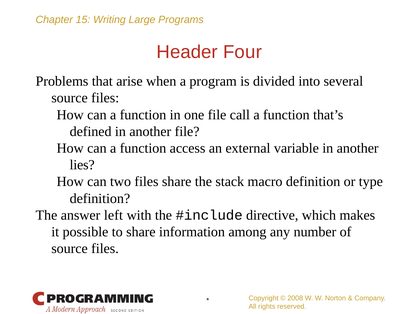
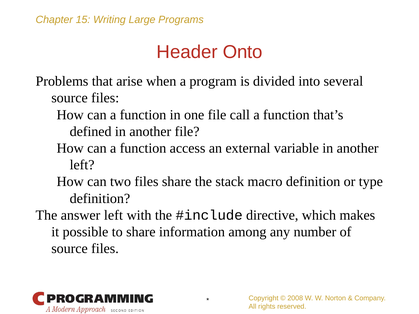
Four: Four -> Onto
lies at (82, 165): lies -> left
